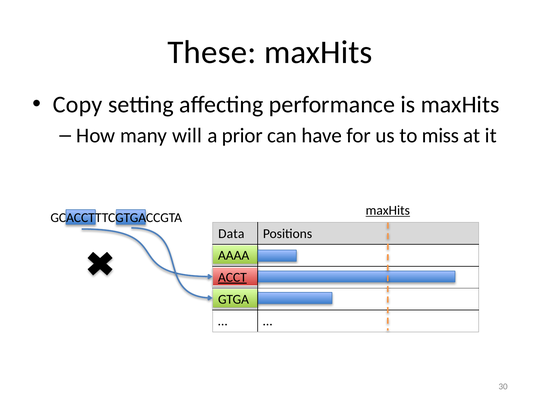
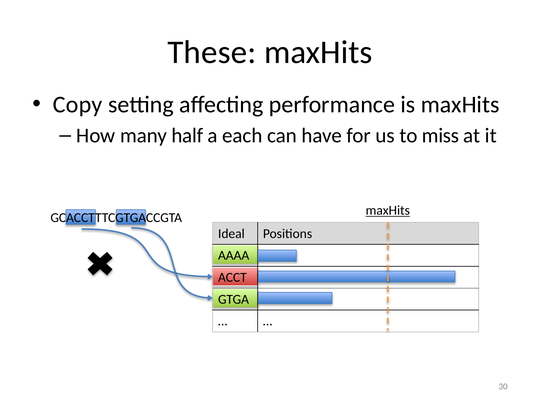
will: will -> half
prior: prior -> each
Data: Data -> Ideal
ACCT underline: present -> none
